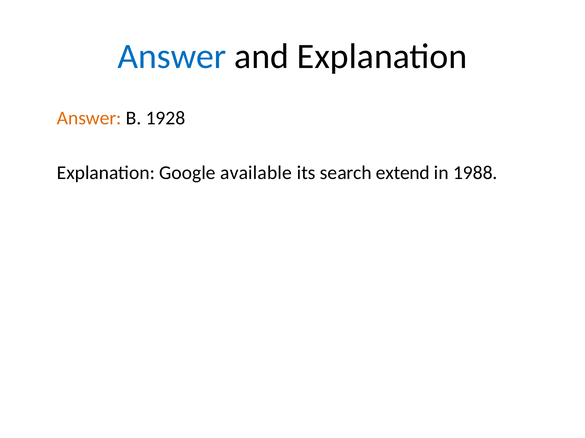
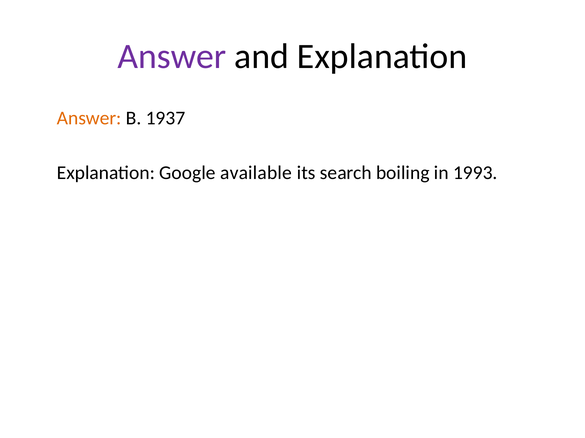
Answer at (172, 57) colour: blue -> purple
1928: 1928 -> 1937
extend: extend -> boiling
1988: 1988 -> 1993
